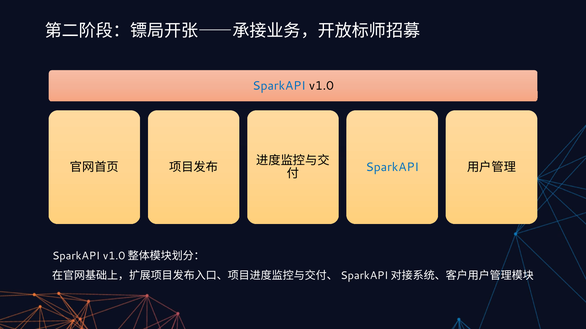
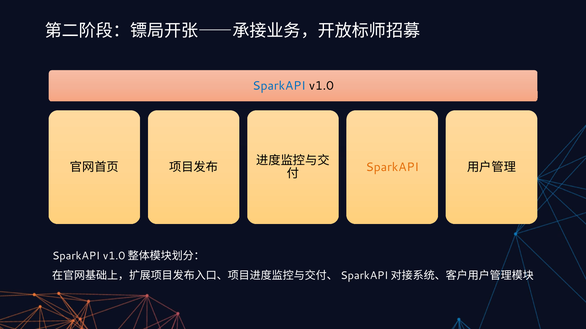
SparkAPI at (392, 167) colour: blue -> orange
